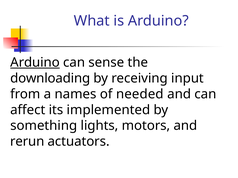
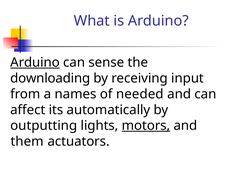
implemented: implemented -> automatically
something: something -> outputting
motors underline: none -> present
rerun: rerun -> them
